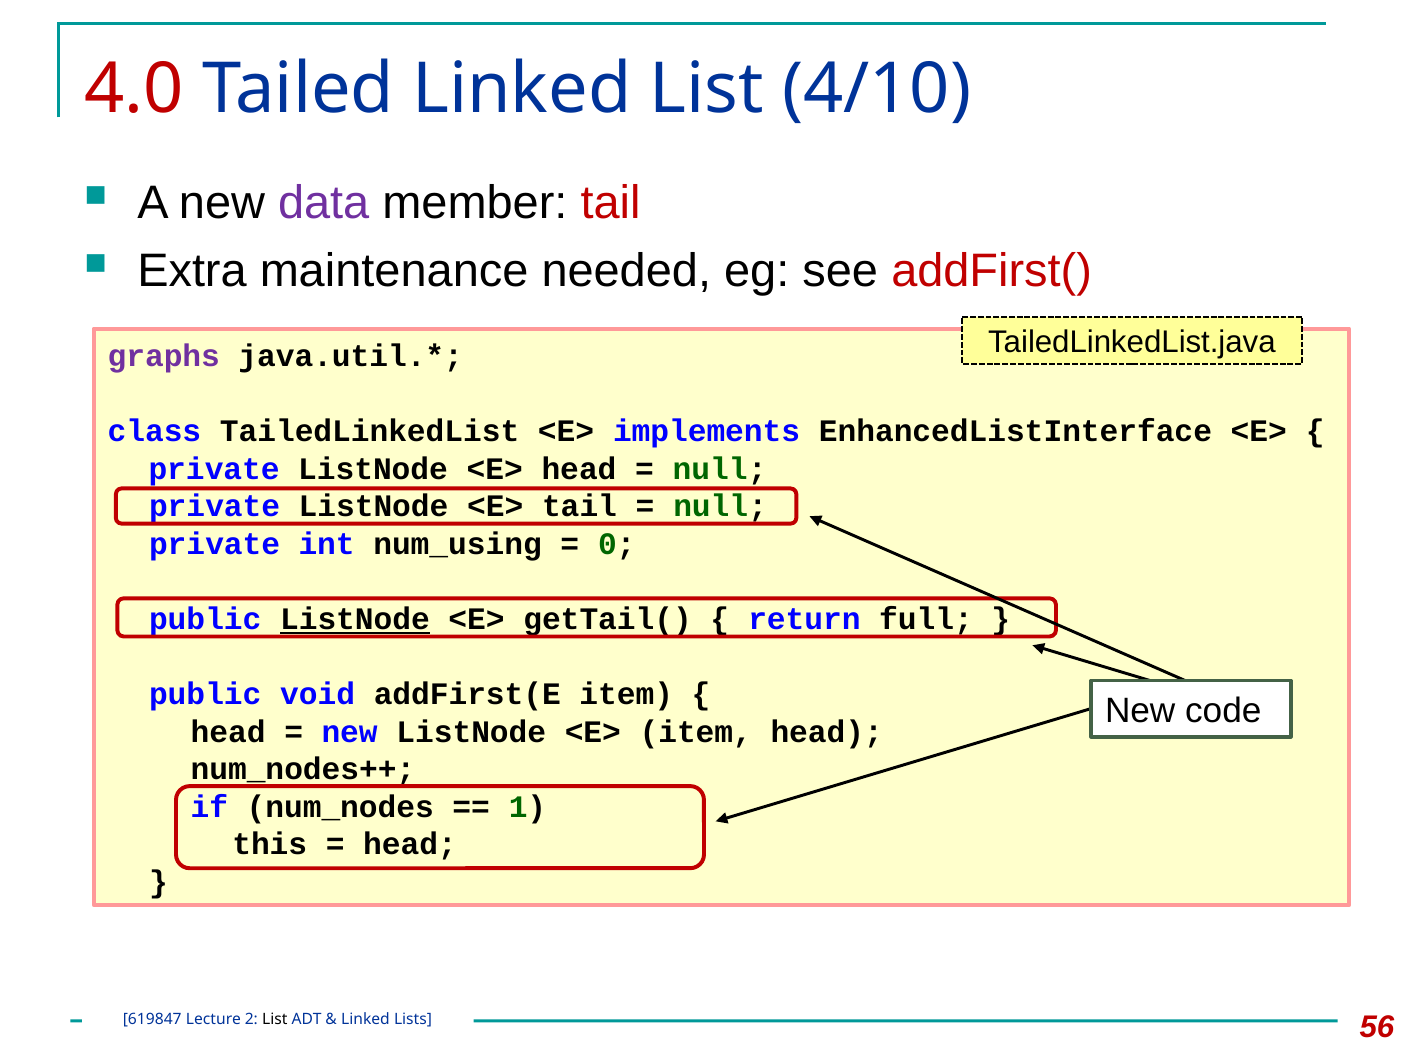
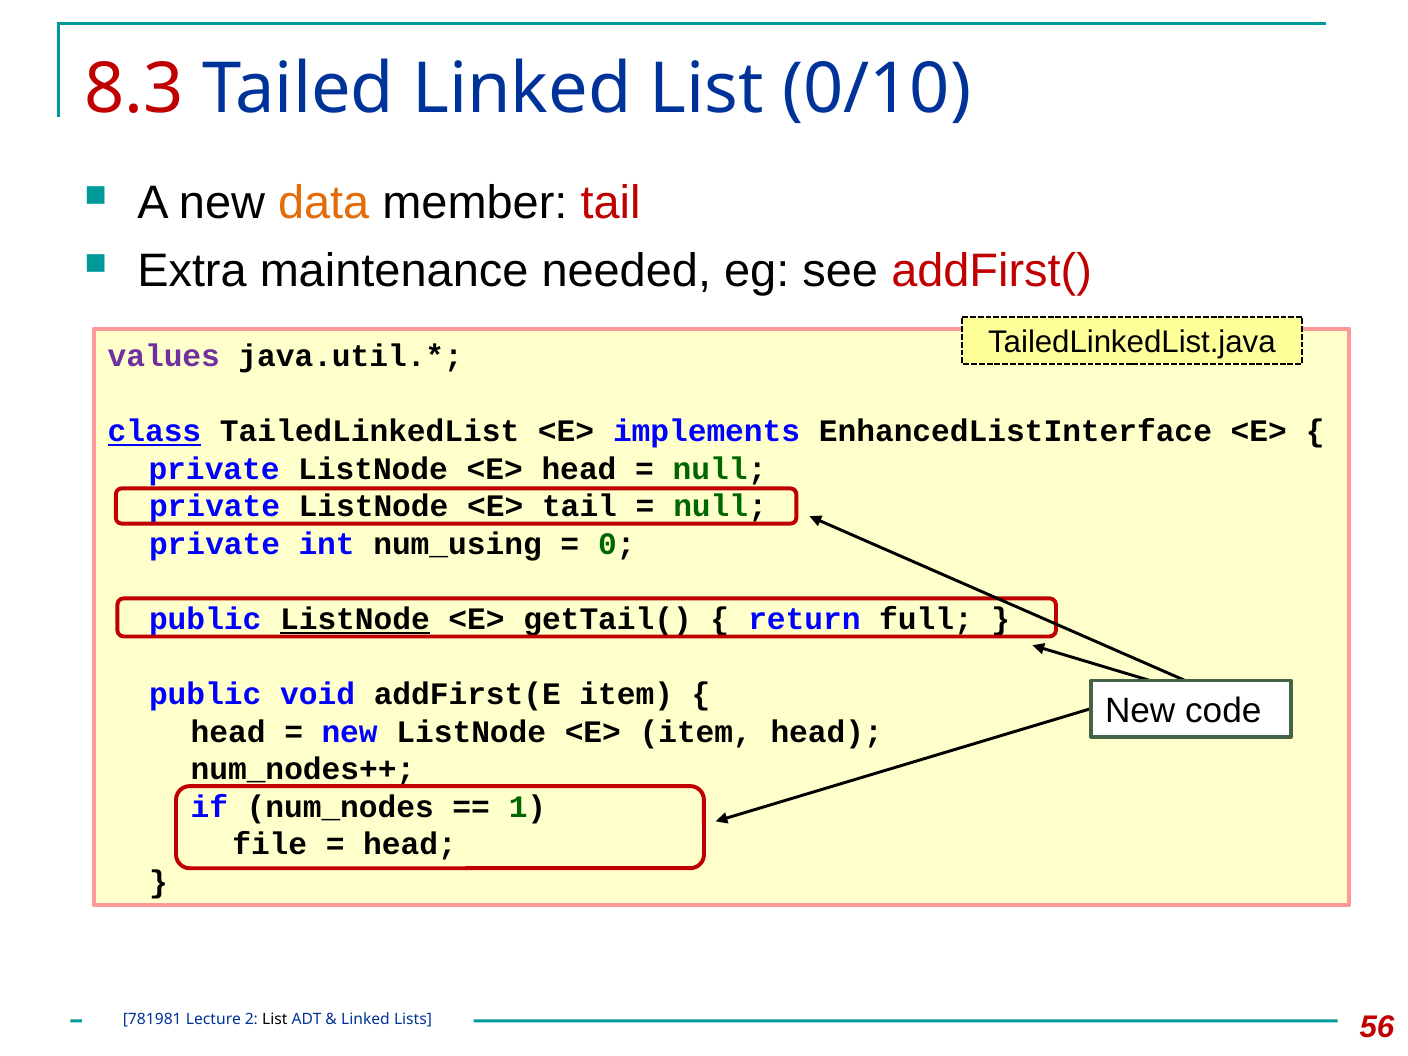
4.0: 4.0 -> 8.3
4/10: 4/10 -> 0/10
data colour: purple -> orange
graphs: graphs -> values
class underline: none -> present
this: this -> file
619847: 619847 -> 781981
